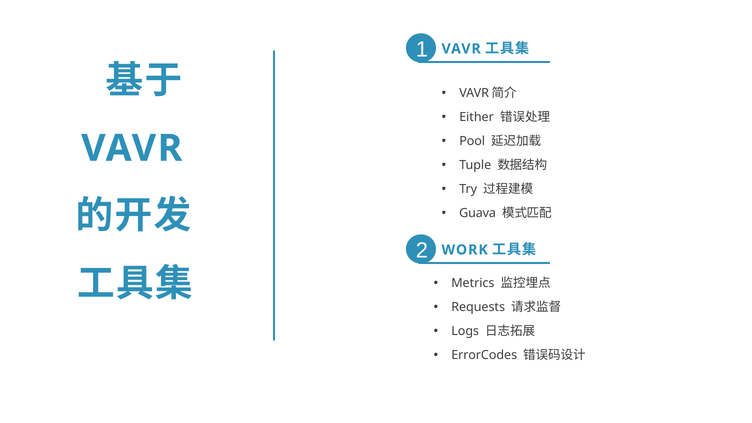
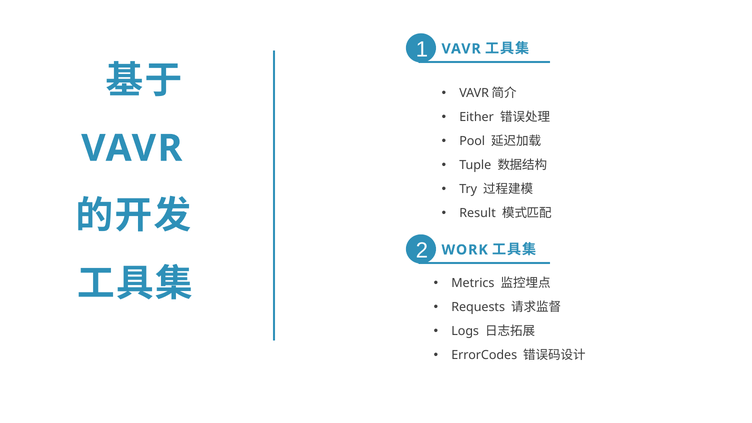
Guava: Guava -> Result
